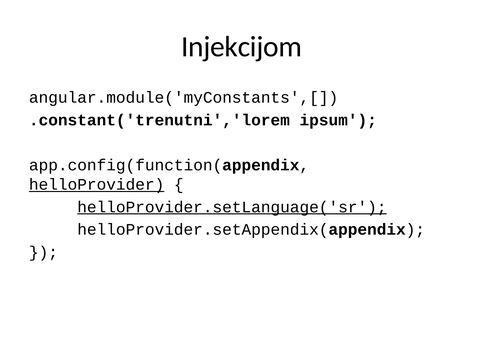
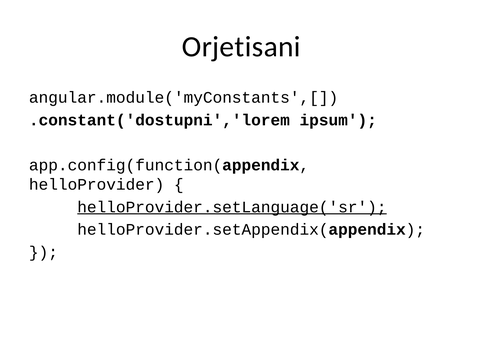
Injekcijom: Injekcijom -> Orjetisani
.constant('trenutni','lorem: .constant('trenutni','lorem -> .constant('dostupni','lorem
helloProvider underline: present -> none
